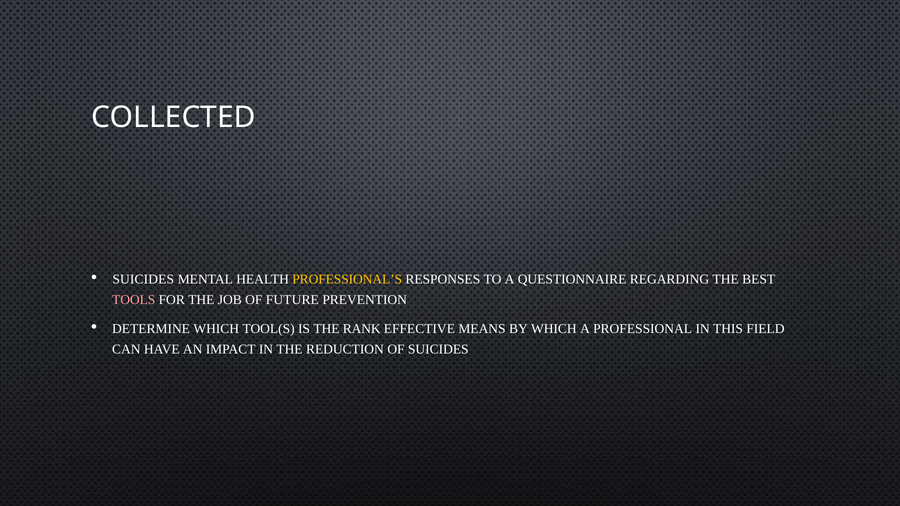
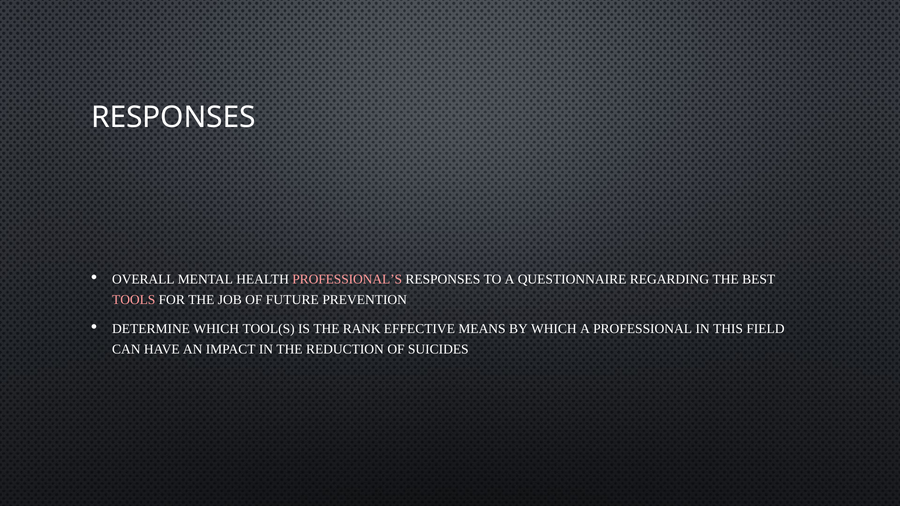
COLLECTED at (173, 117): COLLECTED -> RESPONSES
SUICIDES at (143, 280): SUICIDES -> OVERALL
PROFESSIONAL’S colour: yellow -> pink
